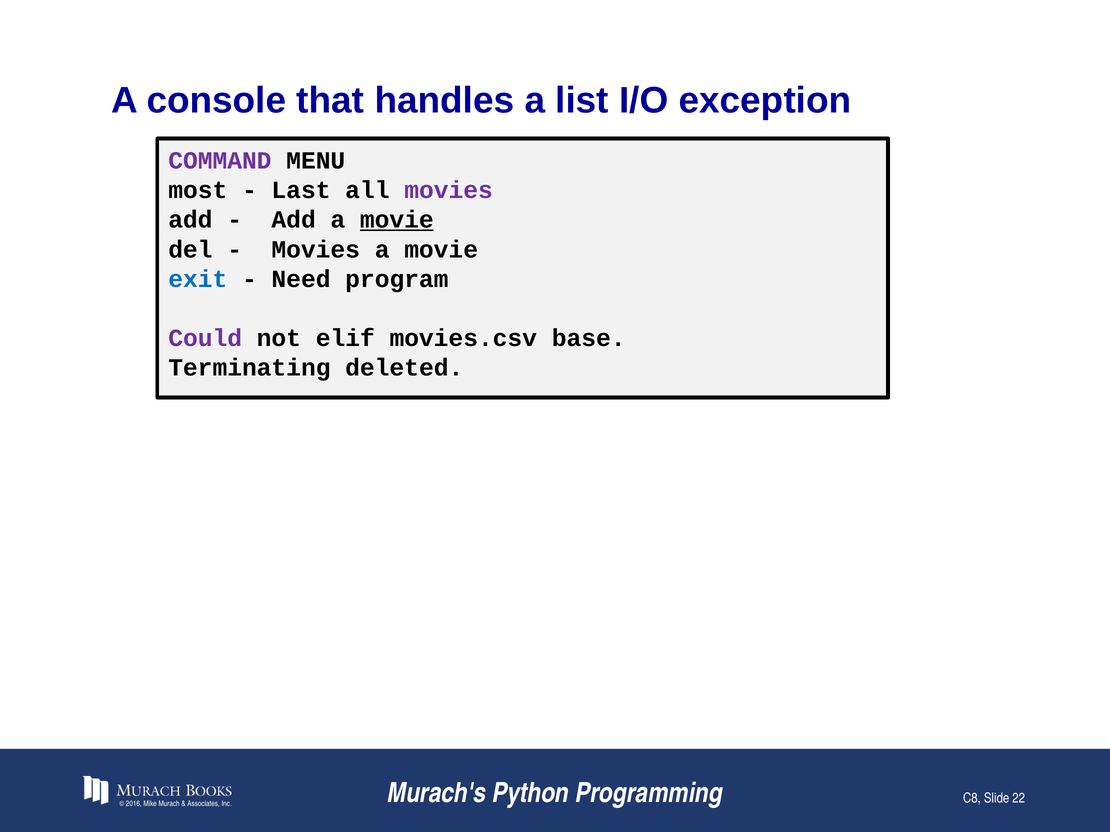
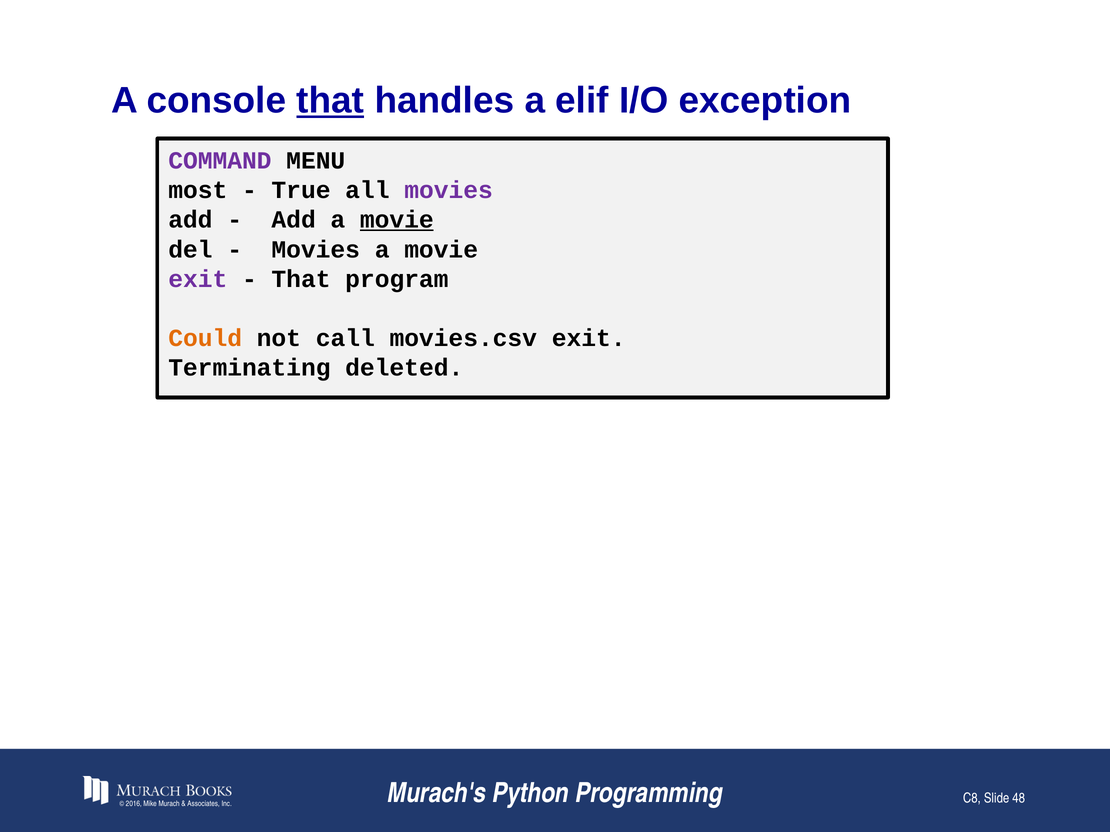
that at (330, 101) underline: none -> present
list: list -> elif
Last: Last -> True
exit at (198, 279) colour: blue -> purple
Need at (301, 279): Need -> That
Could colour: purple -> orange
elif: elif -> call
movies.csv base: base -> exit
22: 22 -> 48
